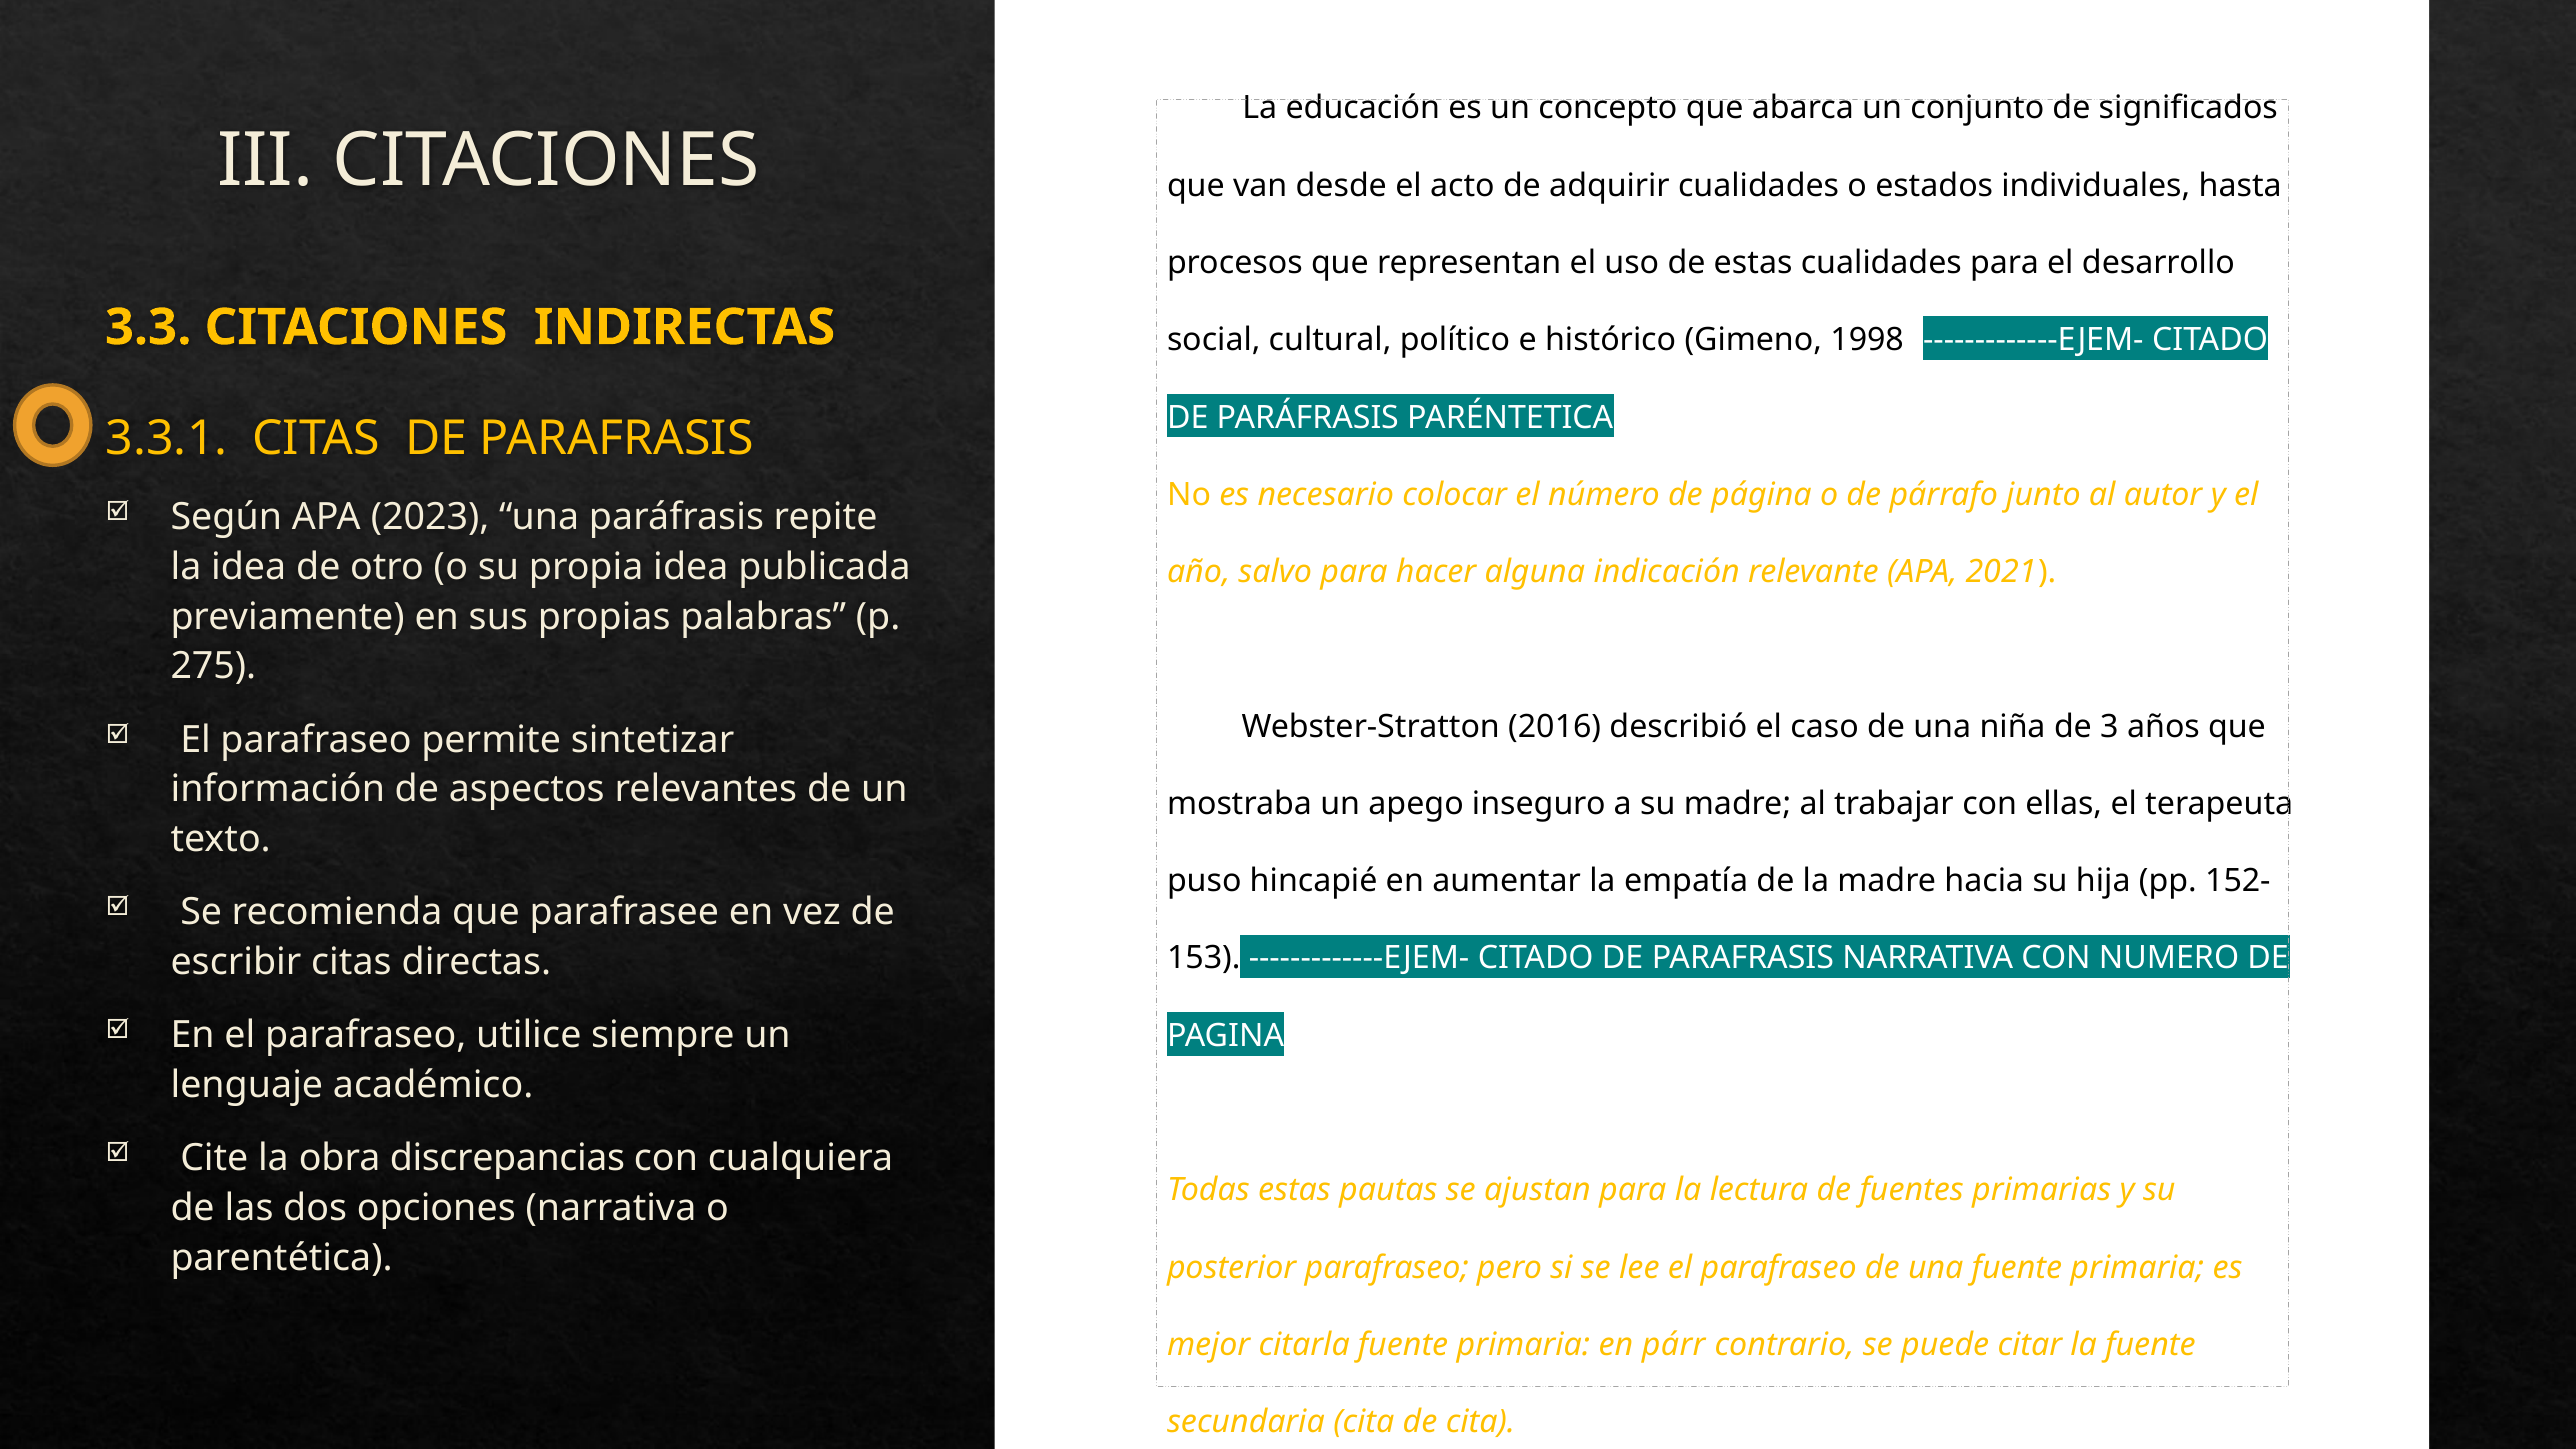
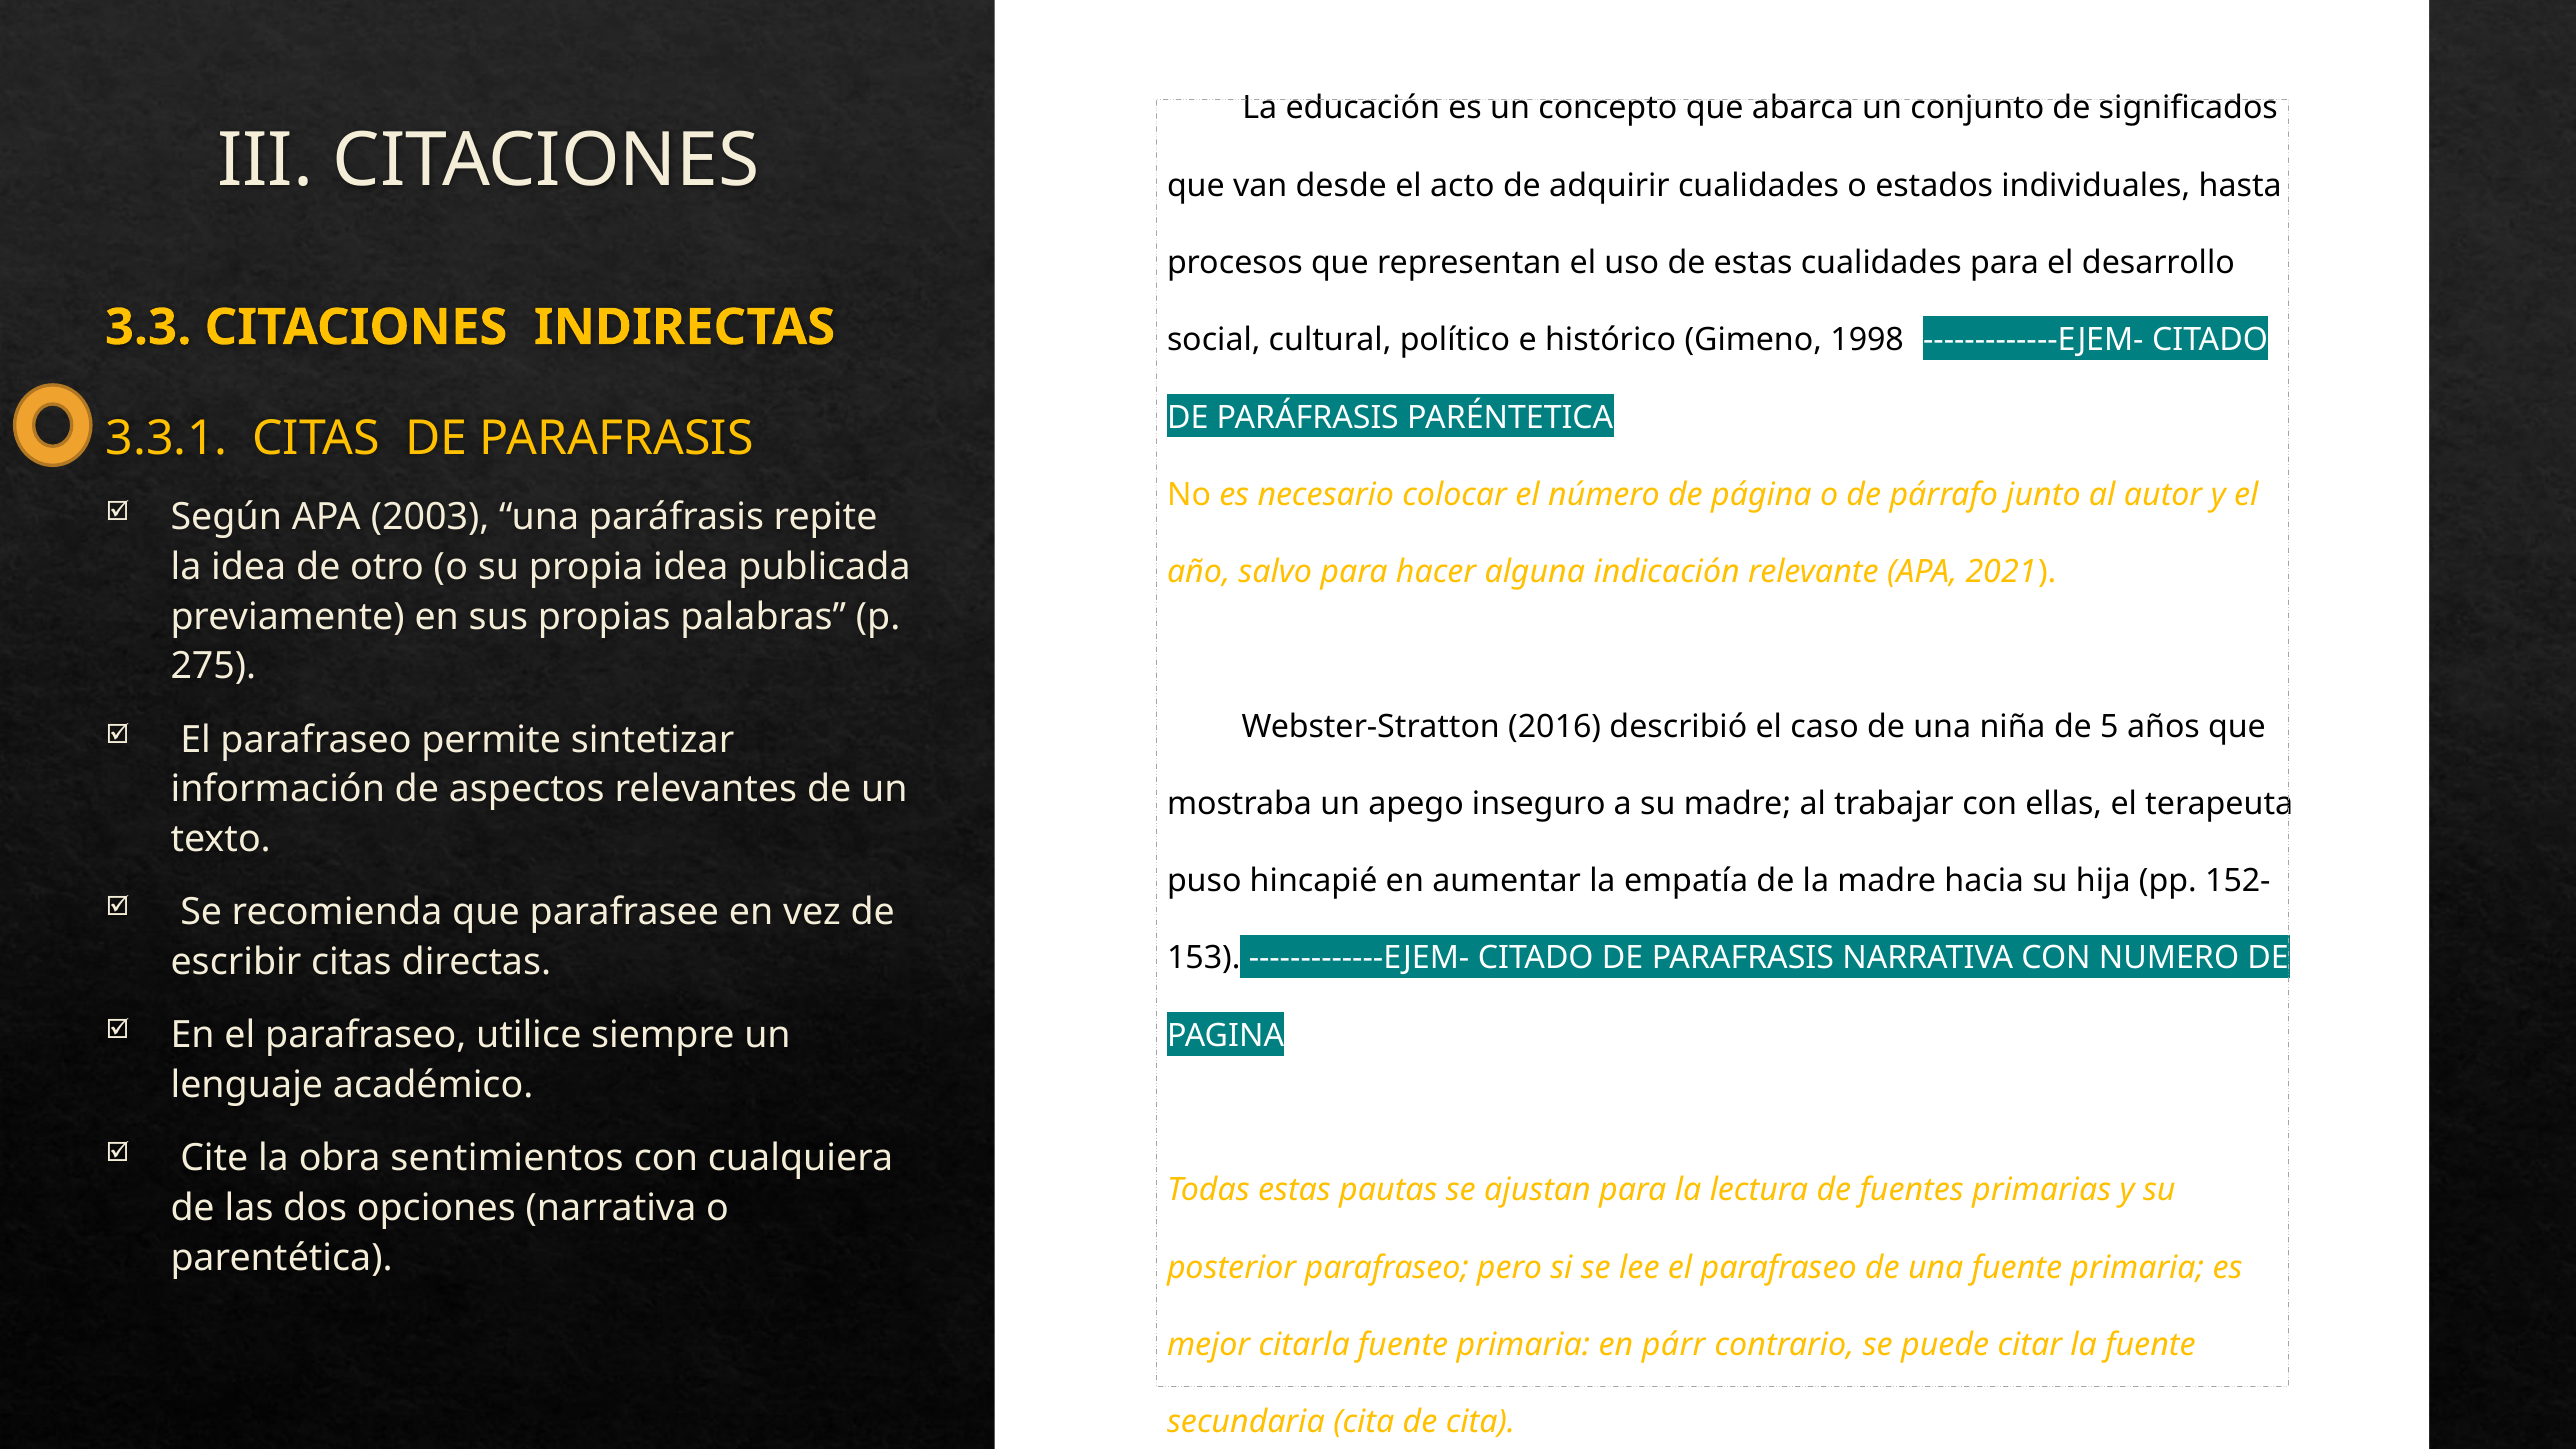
2023: 2023 -> 2003
3: 3 -> 5
discrepancias: discrepancias -> sentimientos
